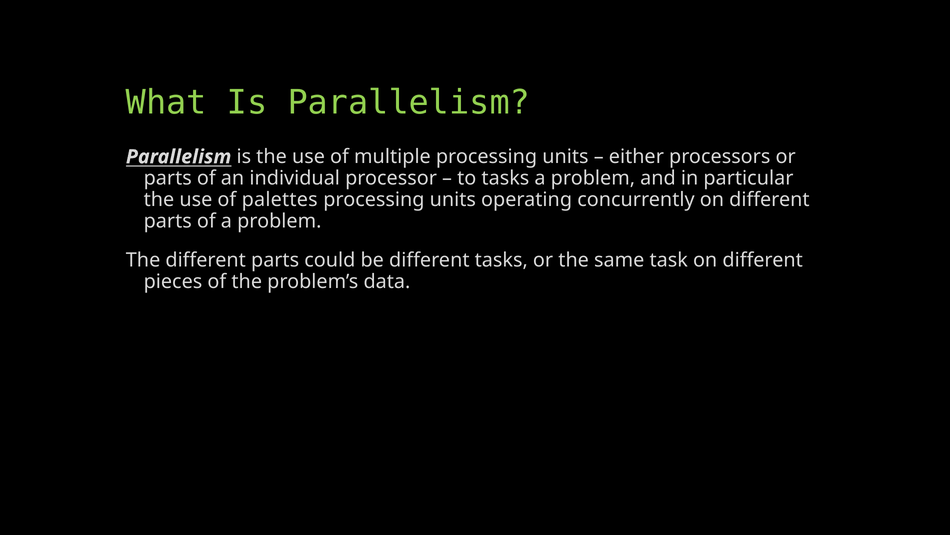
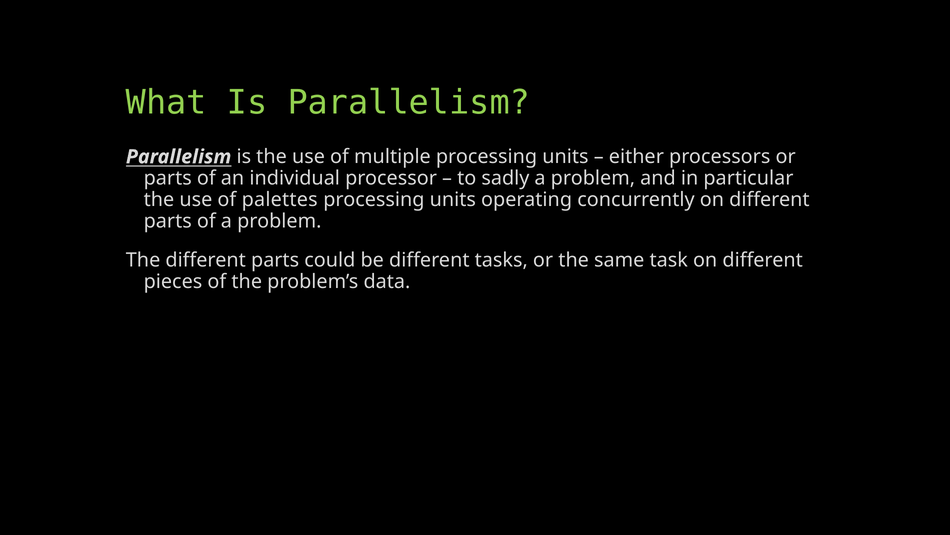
to tasks: tasks -> sadly
